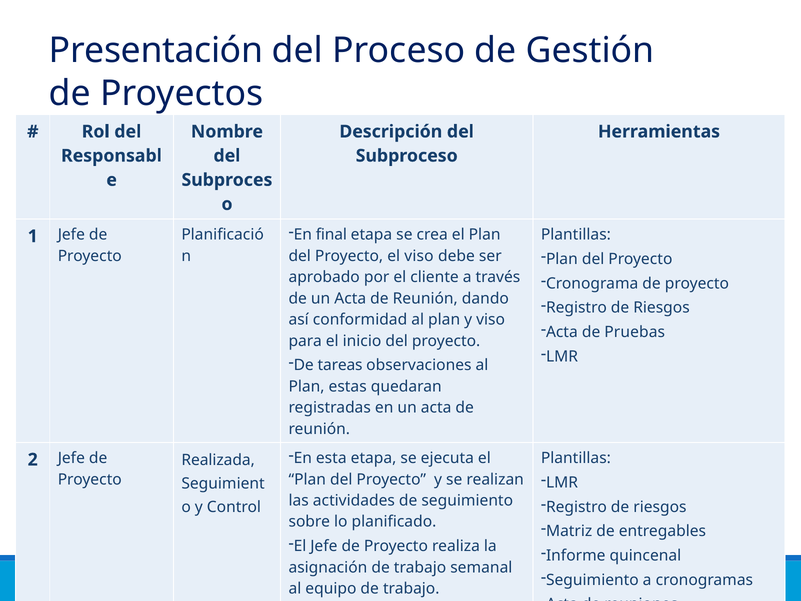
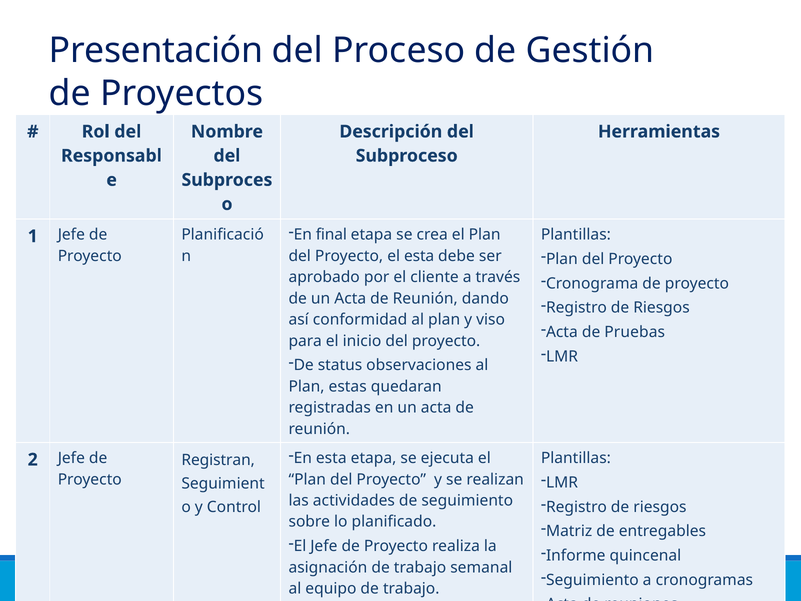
el viso: viso -> esta
tareas: tareas -> status
Realizada: Realizada -> Registran
